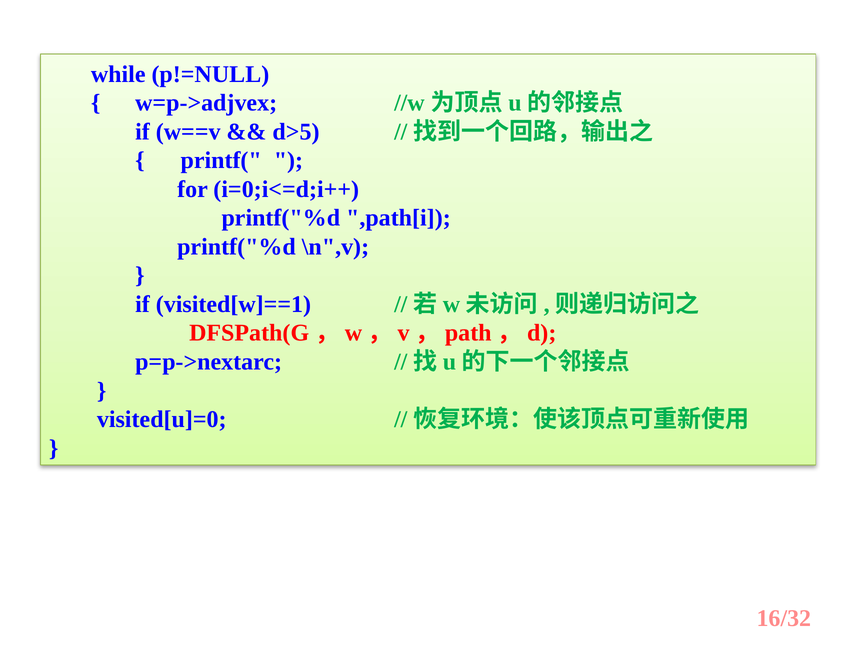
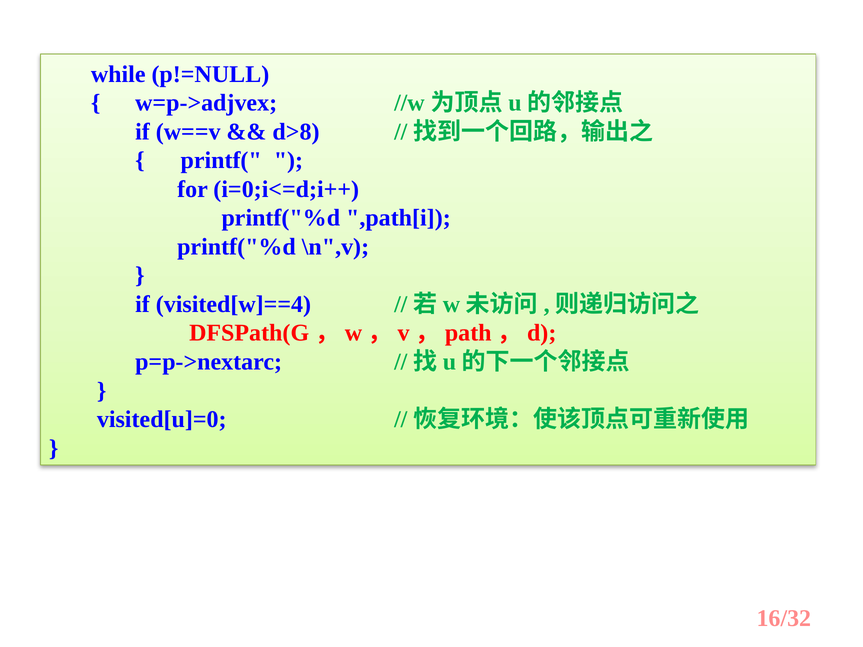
d>5: d>5 -> d>8
visited[w]==1: visited[w]==1 -> visited[w]==4
